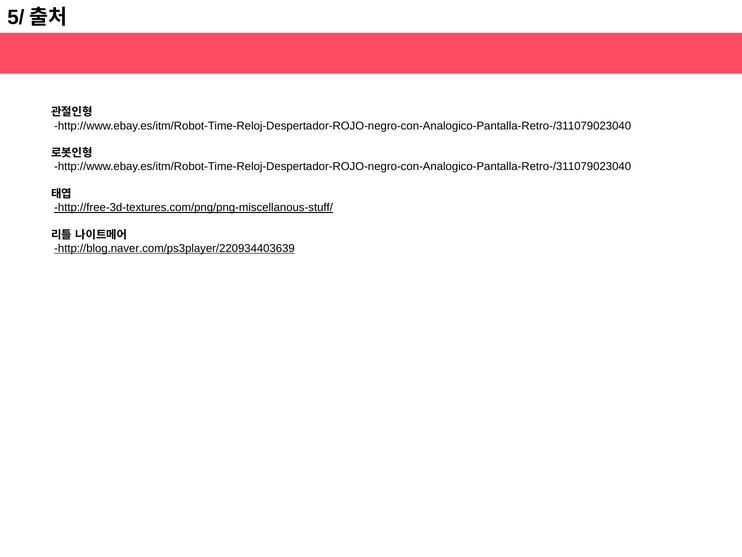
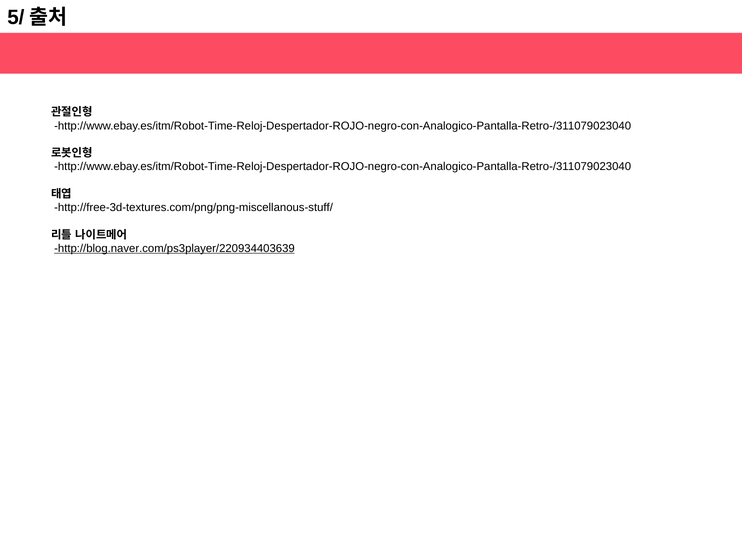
http://free-3d-textures.com/png/png-miscellanous-stuff/ underline: present -> none
